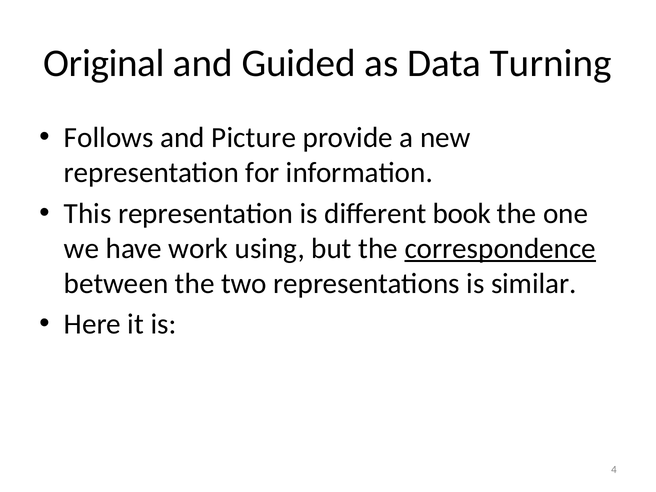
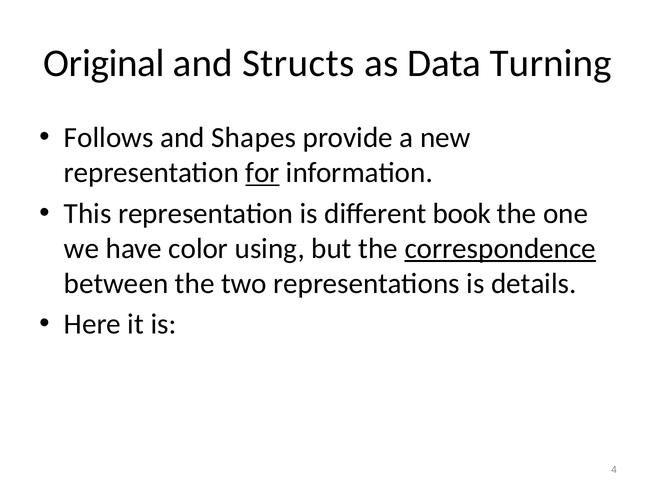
Guided: Guided -> Structs
Picture: Picture -> Shapes
for underline: none -> present
work: work -> color
similar: similar -> details
